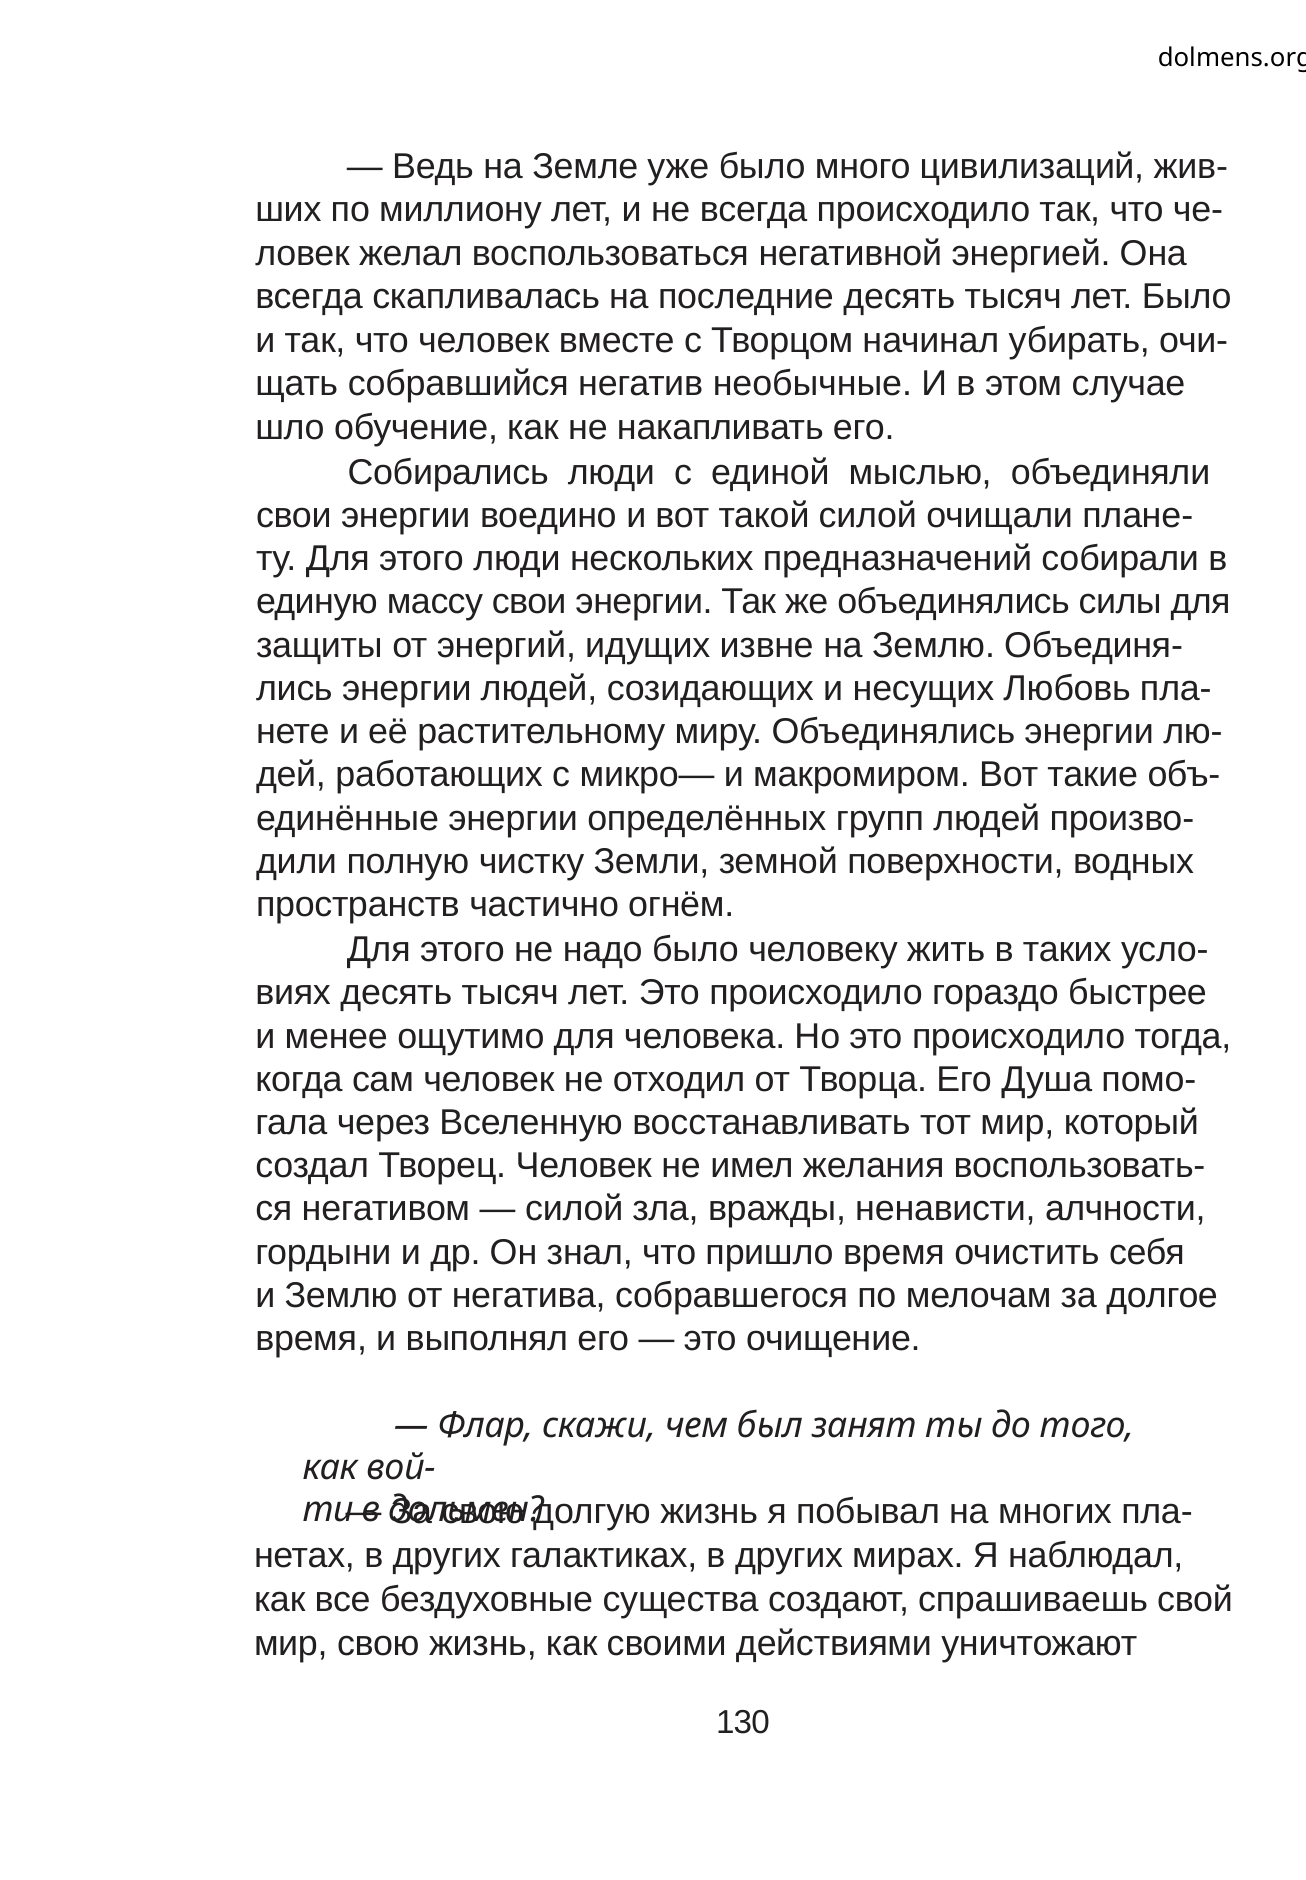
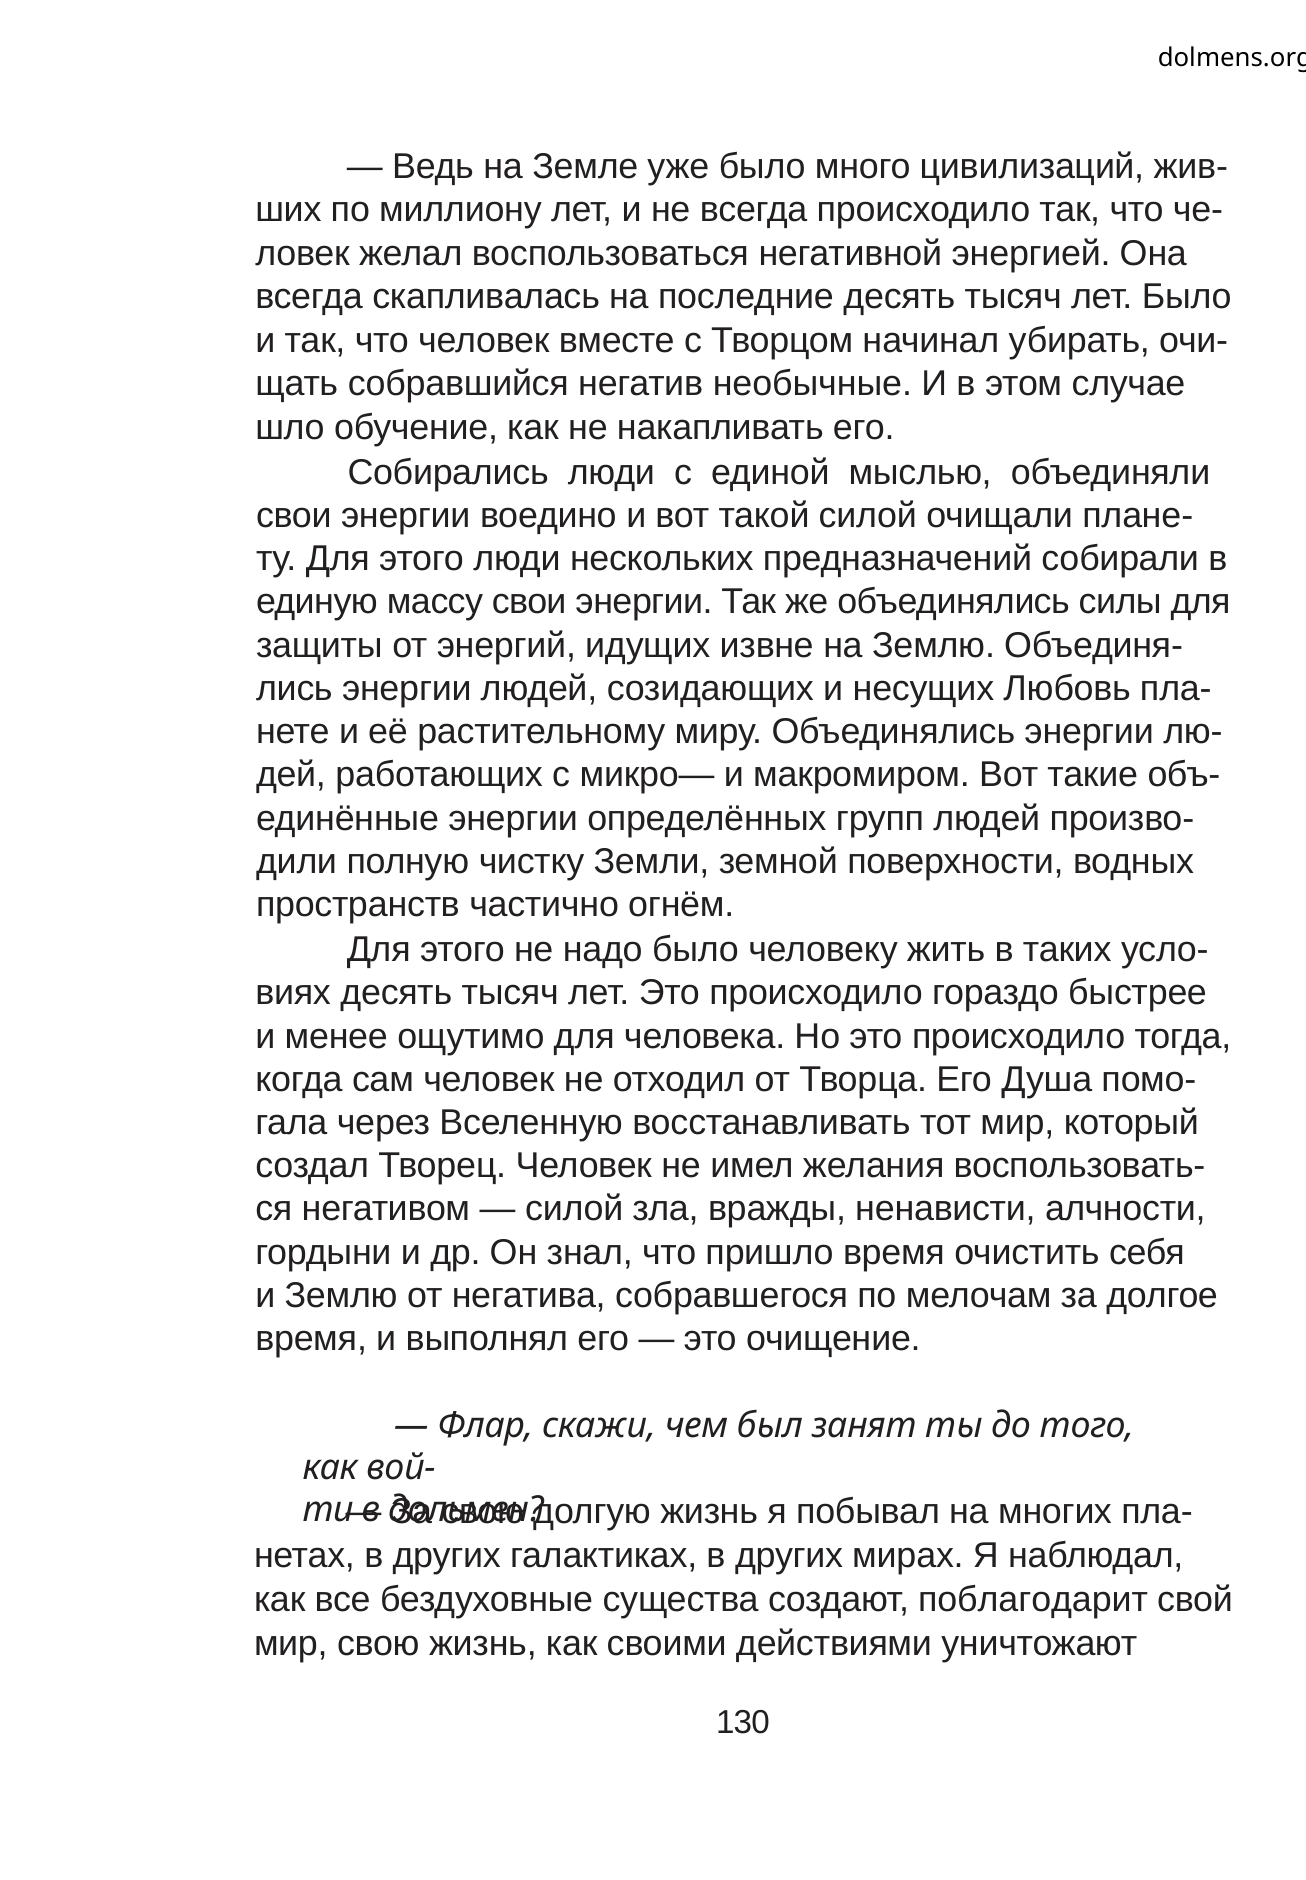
спрашиваешь: спрашиваешь -> поблагодарит
